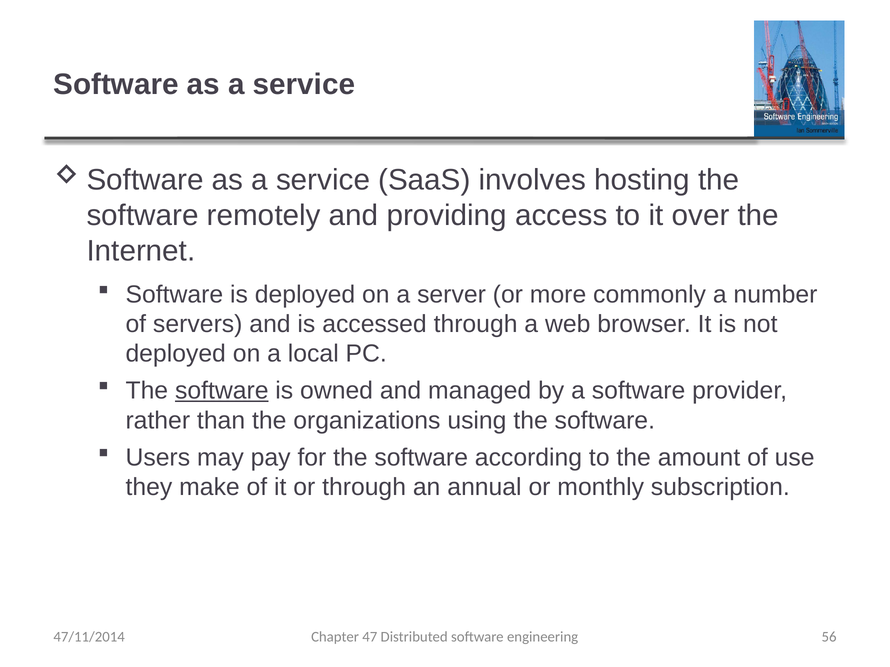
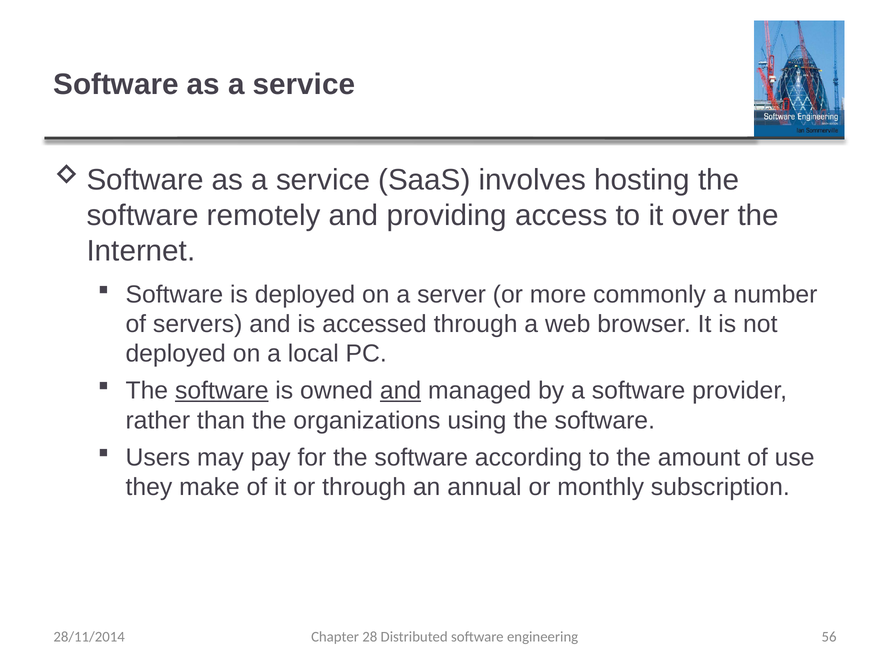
and at (401, 391) underline: none -> present
47: 47 -> 28
47/11/2014: 47/11/2014 -> 28/11/2014
